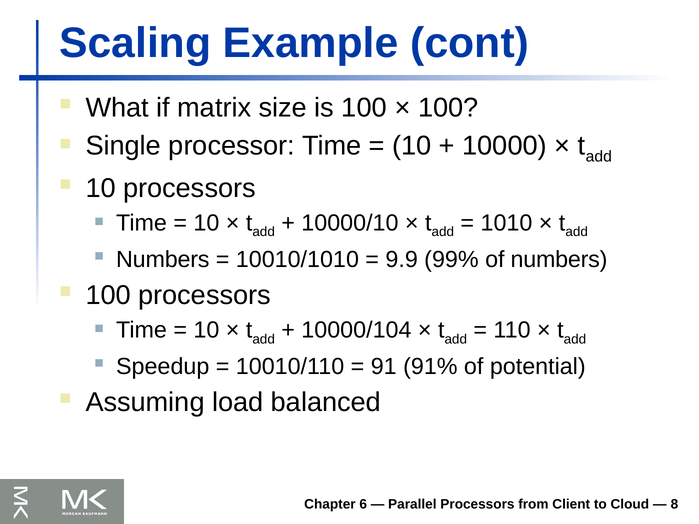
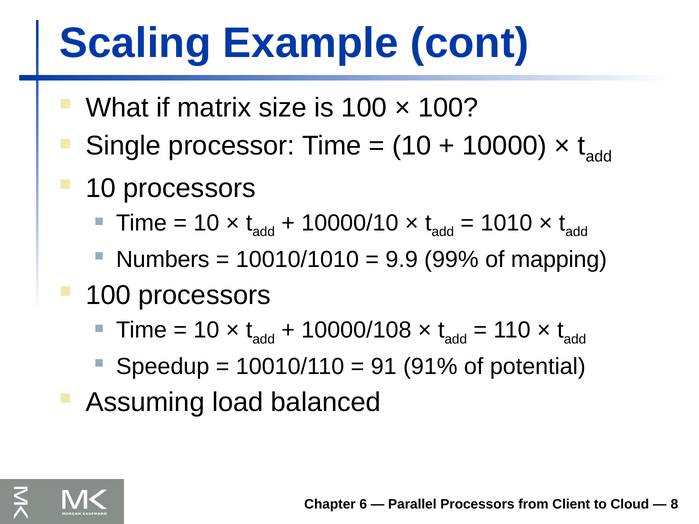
of numbers: numbers -> mapping
10000/104: 10000/104 -> 10000/108
